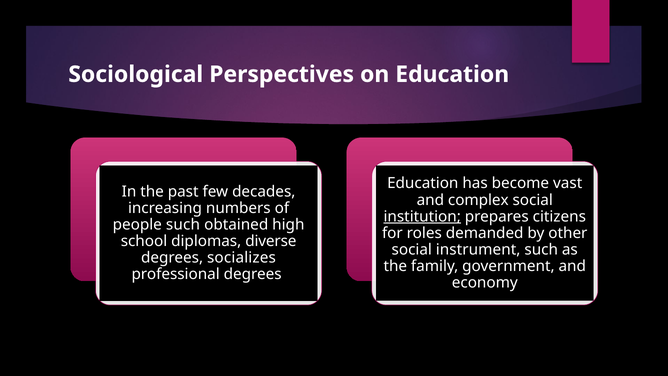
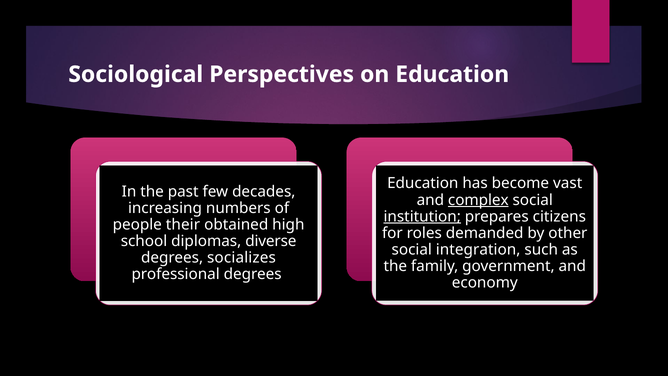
complex underline: none -> present
people such: such -> their
instrument: instrument -> integration
